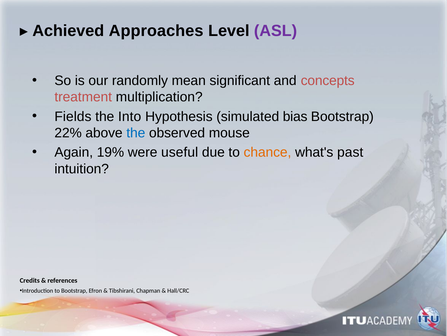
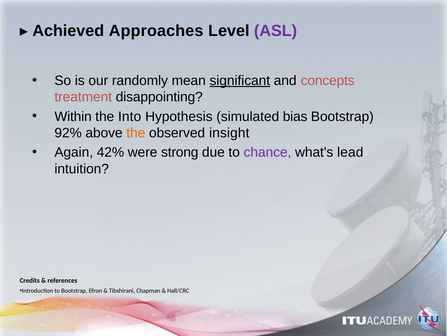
significant underline: none -> present
multiplication: multiplication -> disappointing
Fields: Fields -> Within
22%: 22% -> 92%
the at (136, 133) colour: blue -> orange
mouse: mouse -> insight
19%: 19% -> 42%
useful: useful -> strong
chance colour: orange -> purple
past: past -> lead
